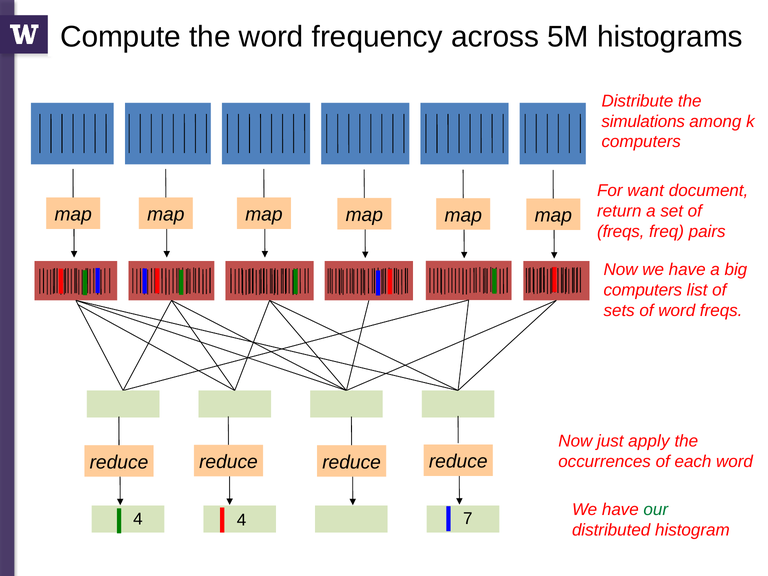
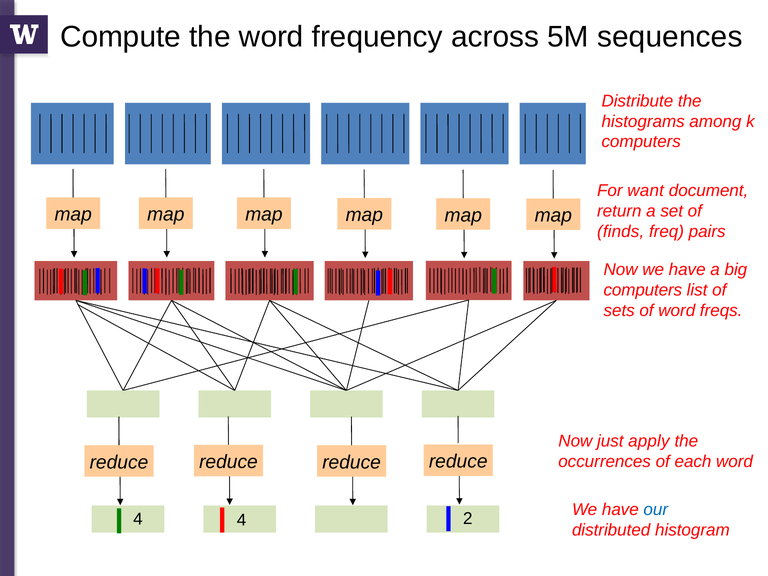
histograms: histograms -> sequences
simulations: simulations -> histograms
freqs at (621, 231): freqs -> finds
our colour: green -> blue
7: 7 -> 2
